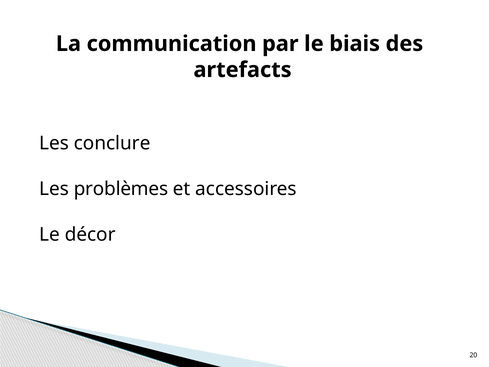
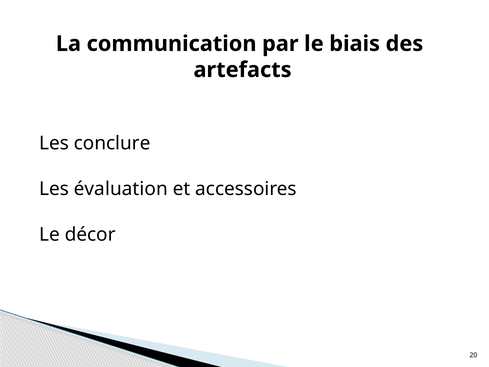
problèmes: problèmes -> évaluation
